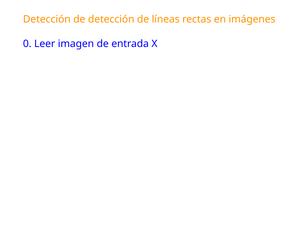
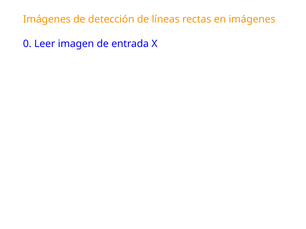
Detección at (47, 19): Detección -> Imágenes
